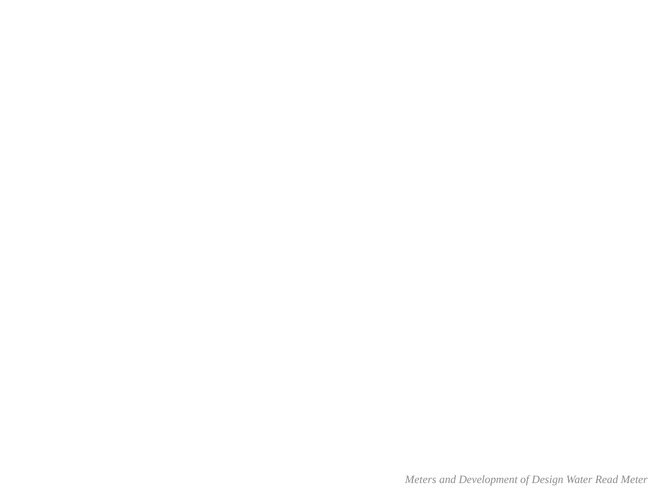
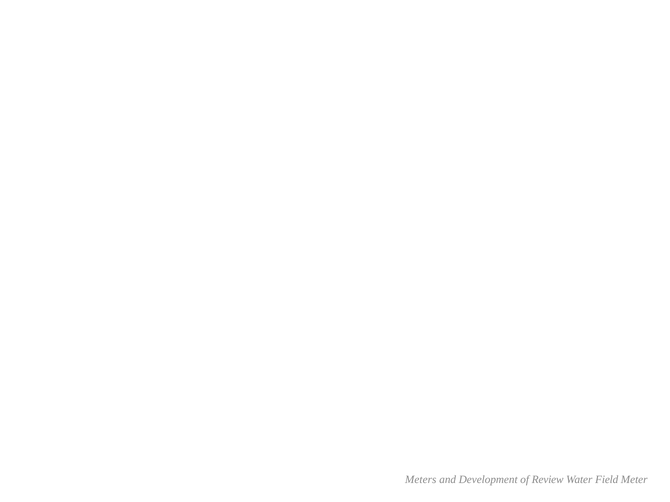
Design: Design -> Review
Read: Read -> Field
